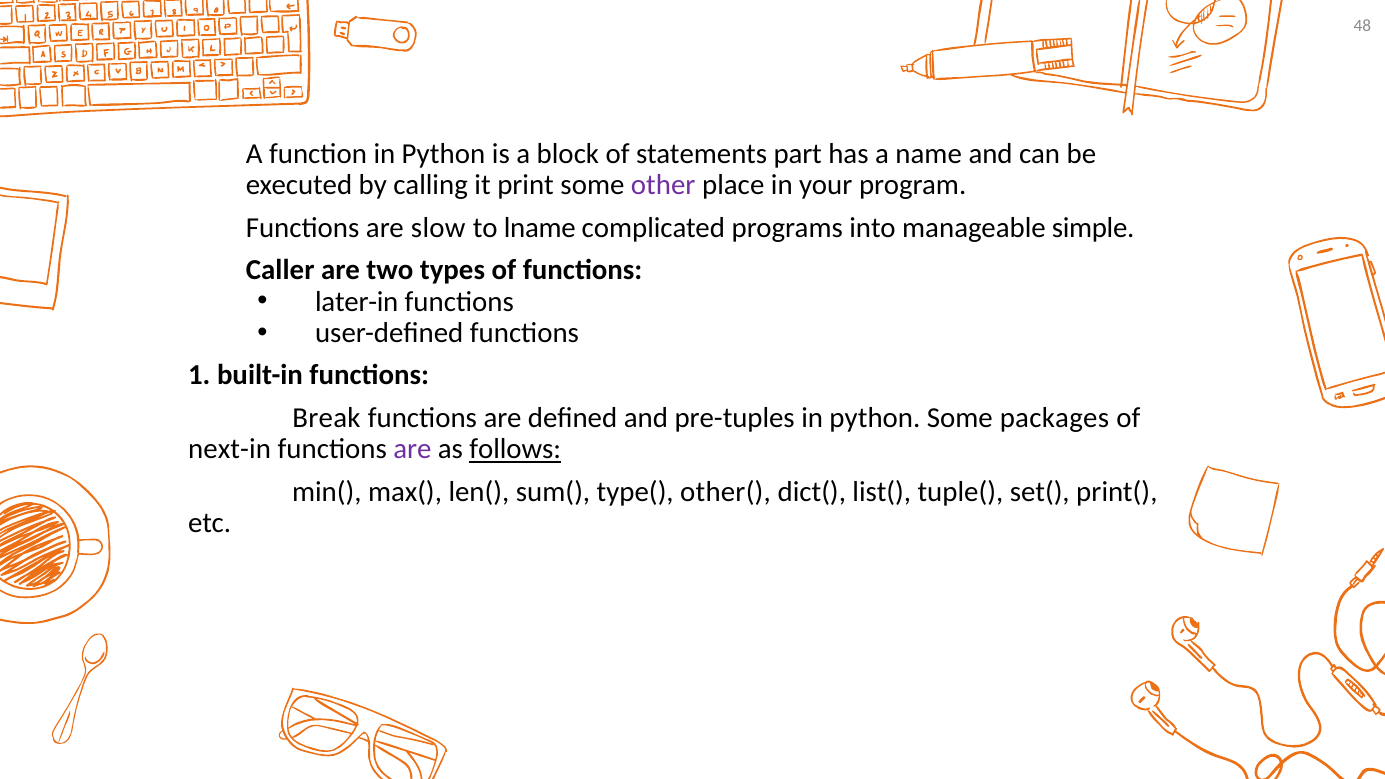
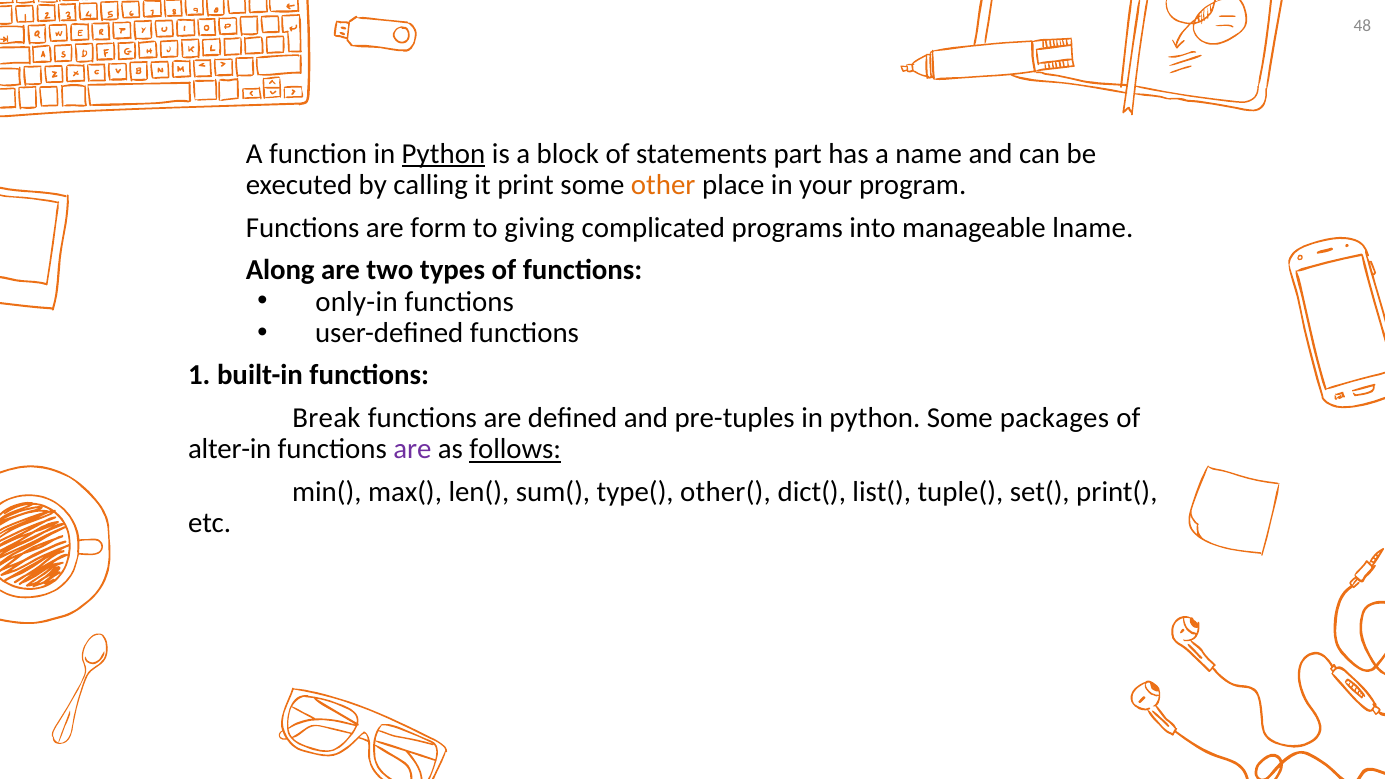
Python at (443, 154) underline: none -> present
other colour: purple -> orange
slow: slow -> form
lname: lname -> giving
simple: simple -> lname
Caller: Caller -> Along
later-in: later-in -> only-in
next-in: next-in -> alter-in
